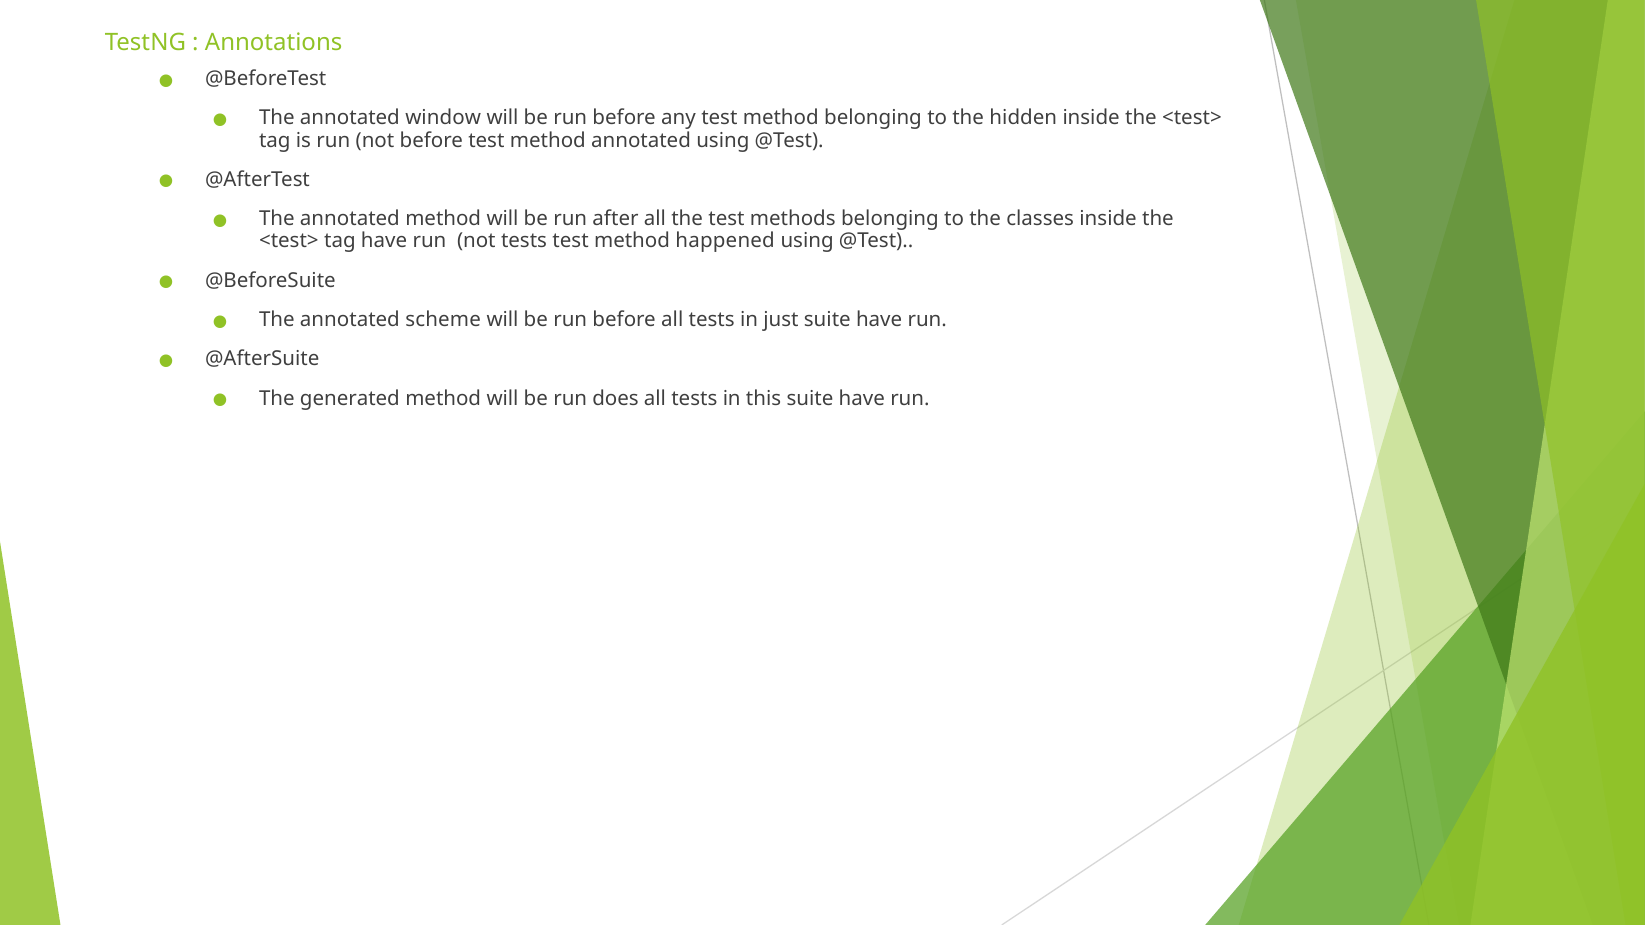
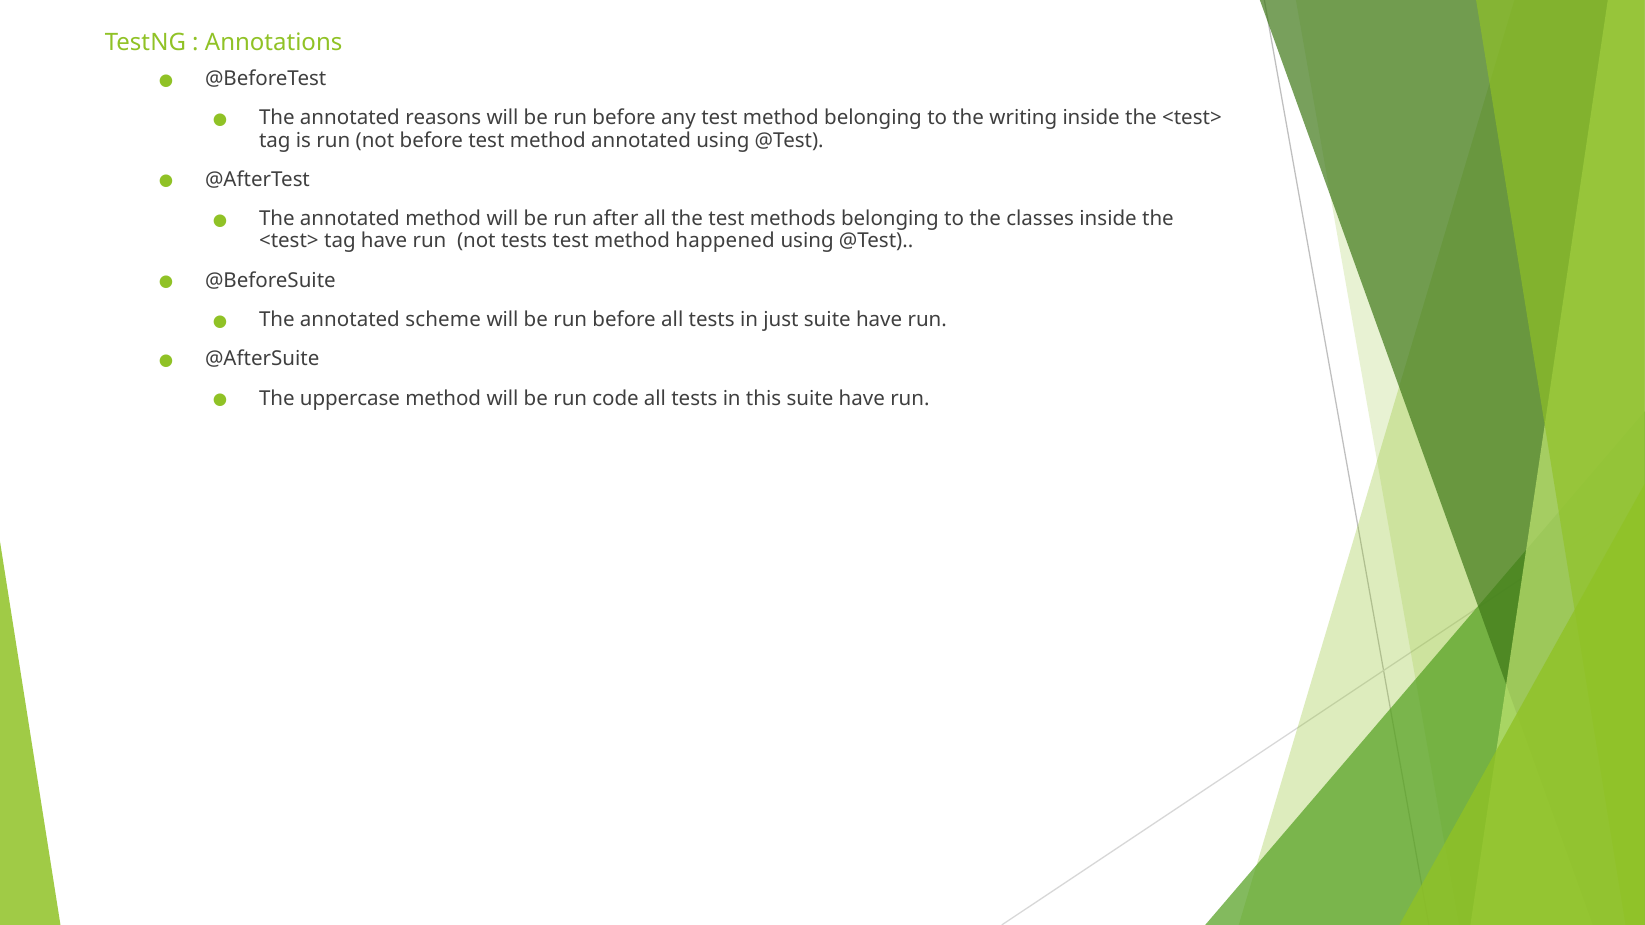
window: window -> reasons
hidden: hidden -> writing
generated: generated -> uppercase
does: does -> code
